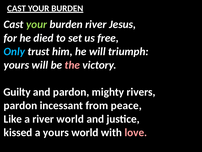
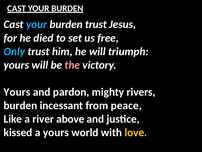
your at (37, 24) colour: light green -> light blue
burden river: river -> trust
Guilty at (17, 92): Guilty -> Yours
pardon at (20, 105): pardon -> burden
river world: world -> above
love colour: pink -> yellow
